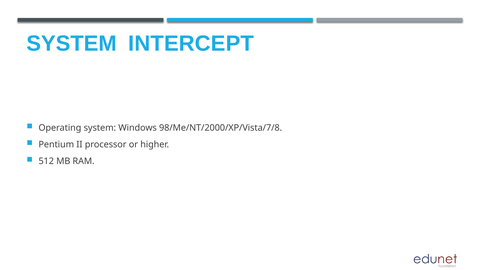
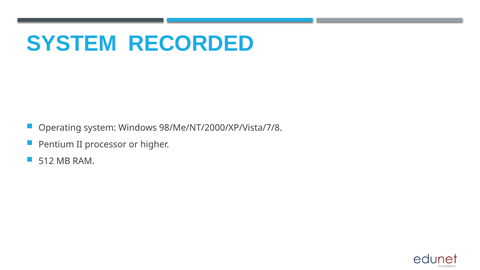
INTERCEPT: INTERCEPT -> RECORDED
